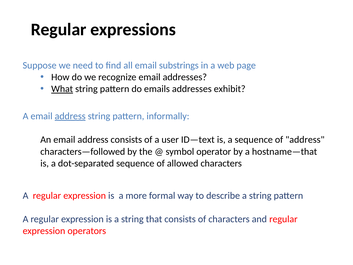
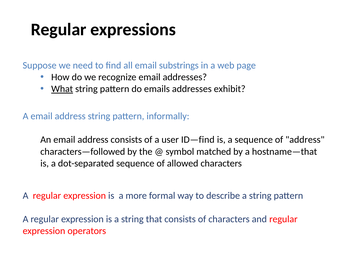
address at (70, 116) underline: present -> none
ID—text: ID—text -> ID—find
operator: operator -> matched
